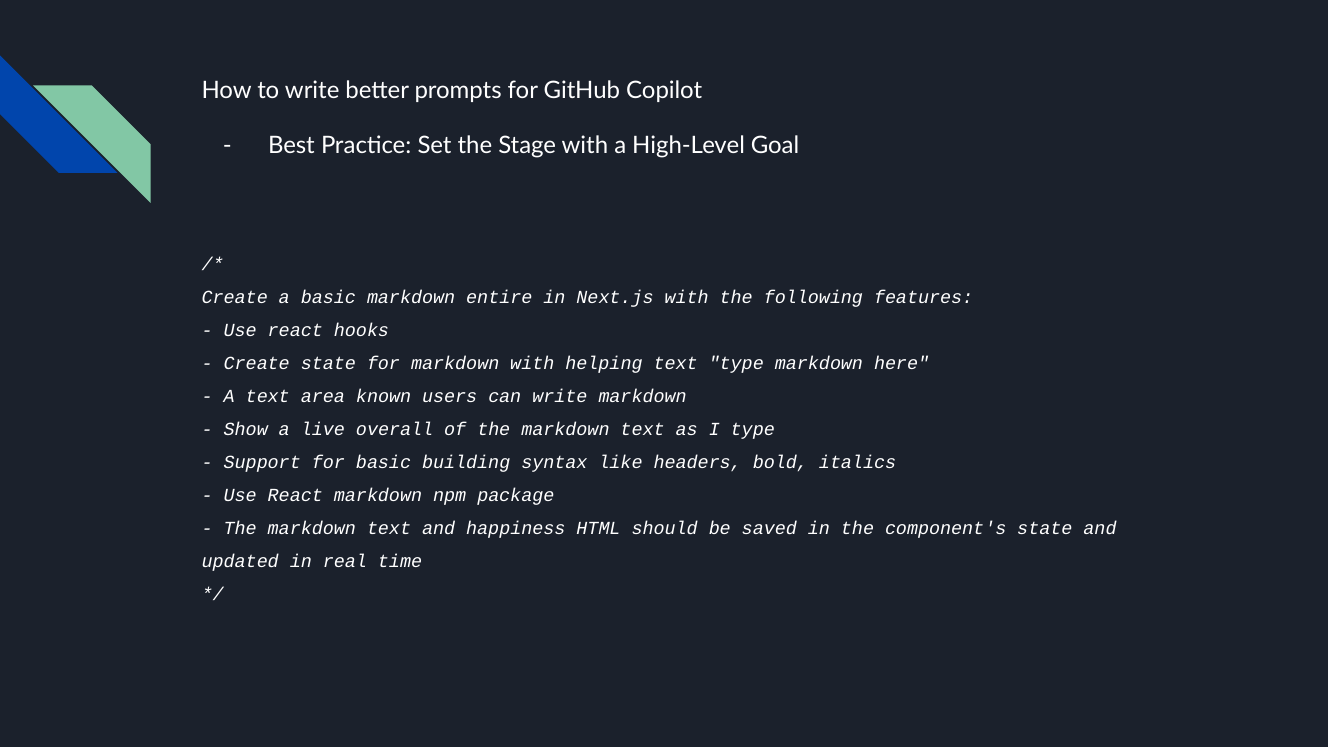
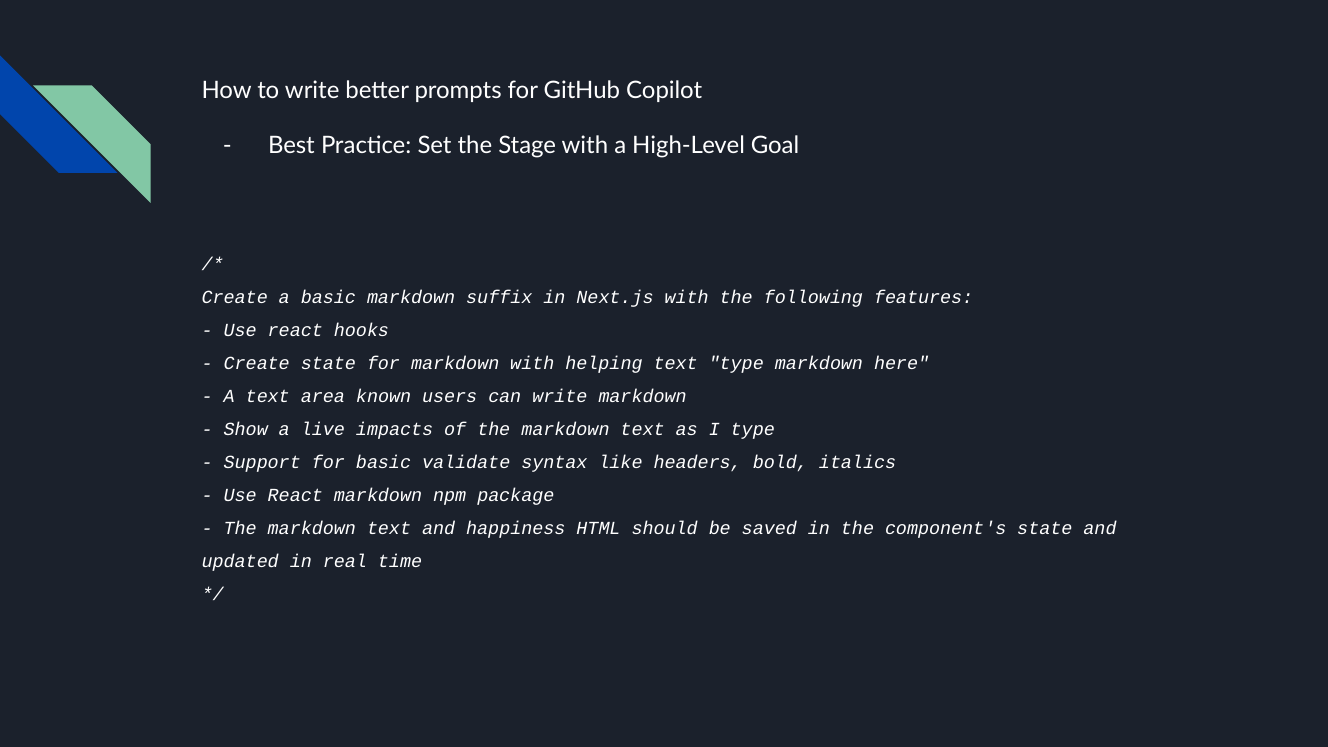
entire: entire -> suffix
overall: overall -> impacts
building: building -> validate
